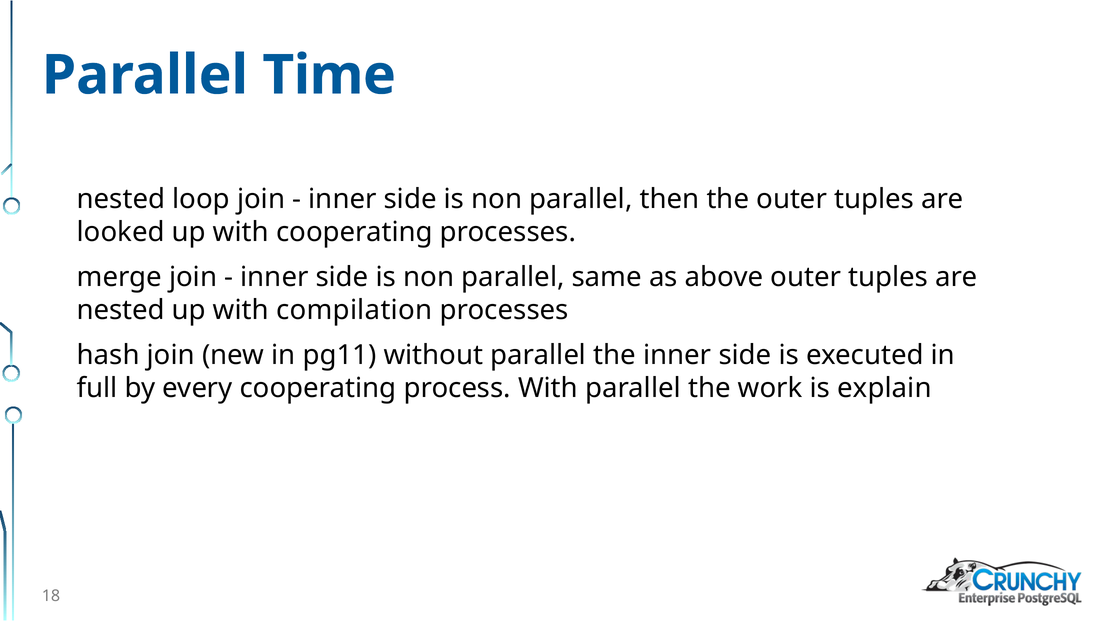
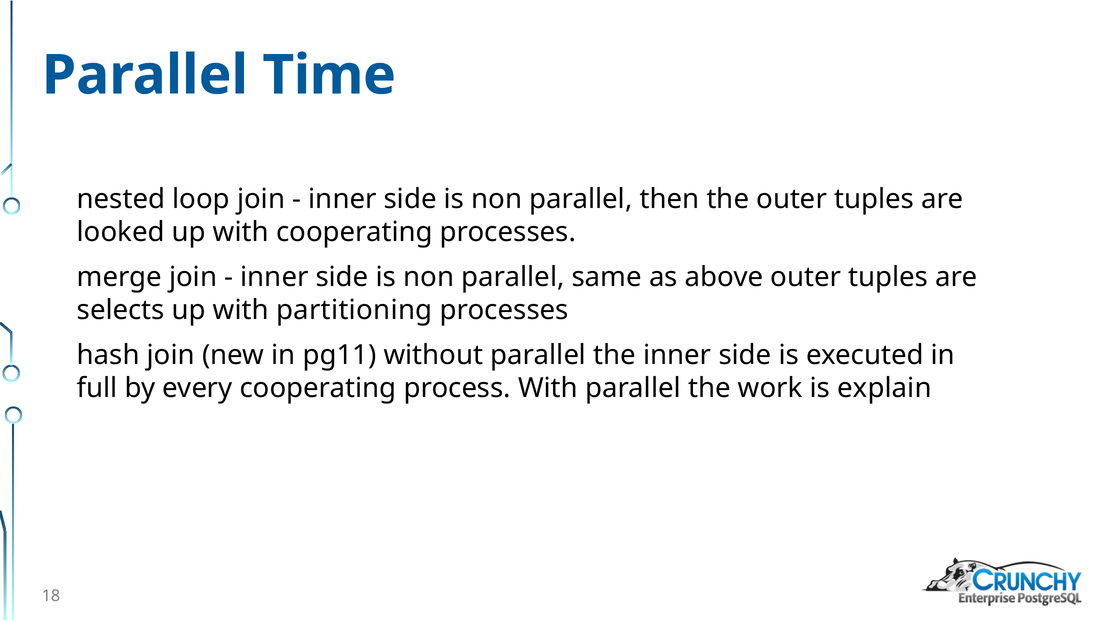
nested at (121, 310): nested -> selects
compilation: compilation -> partitioning
